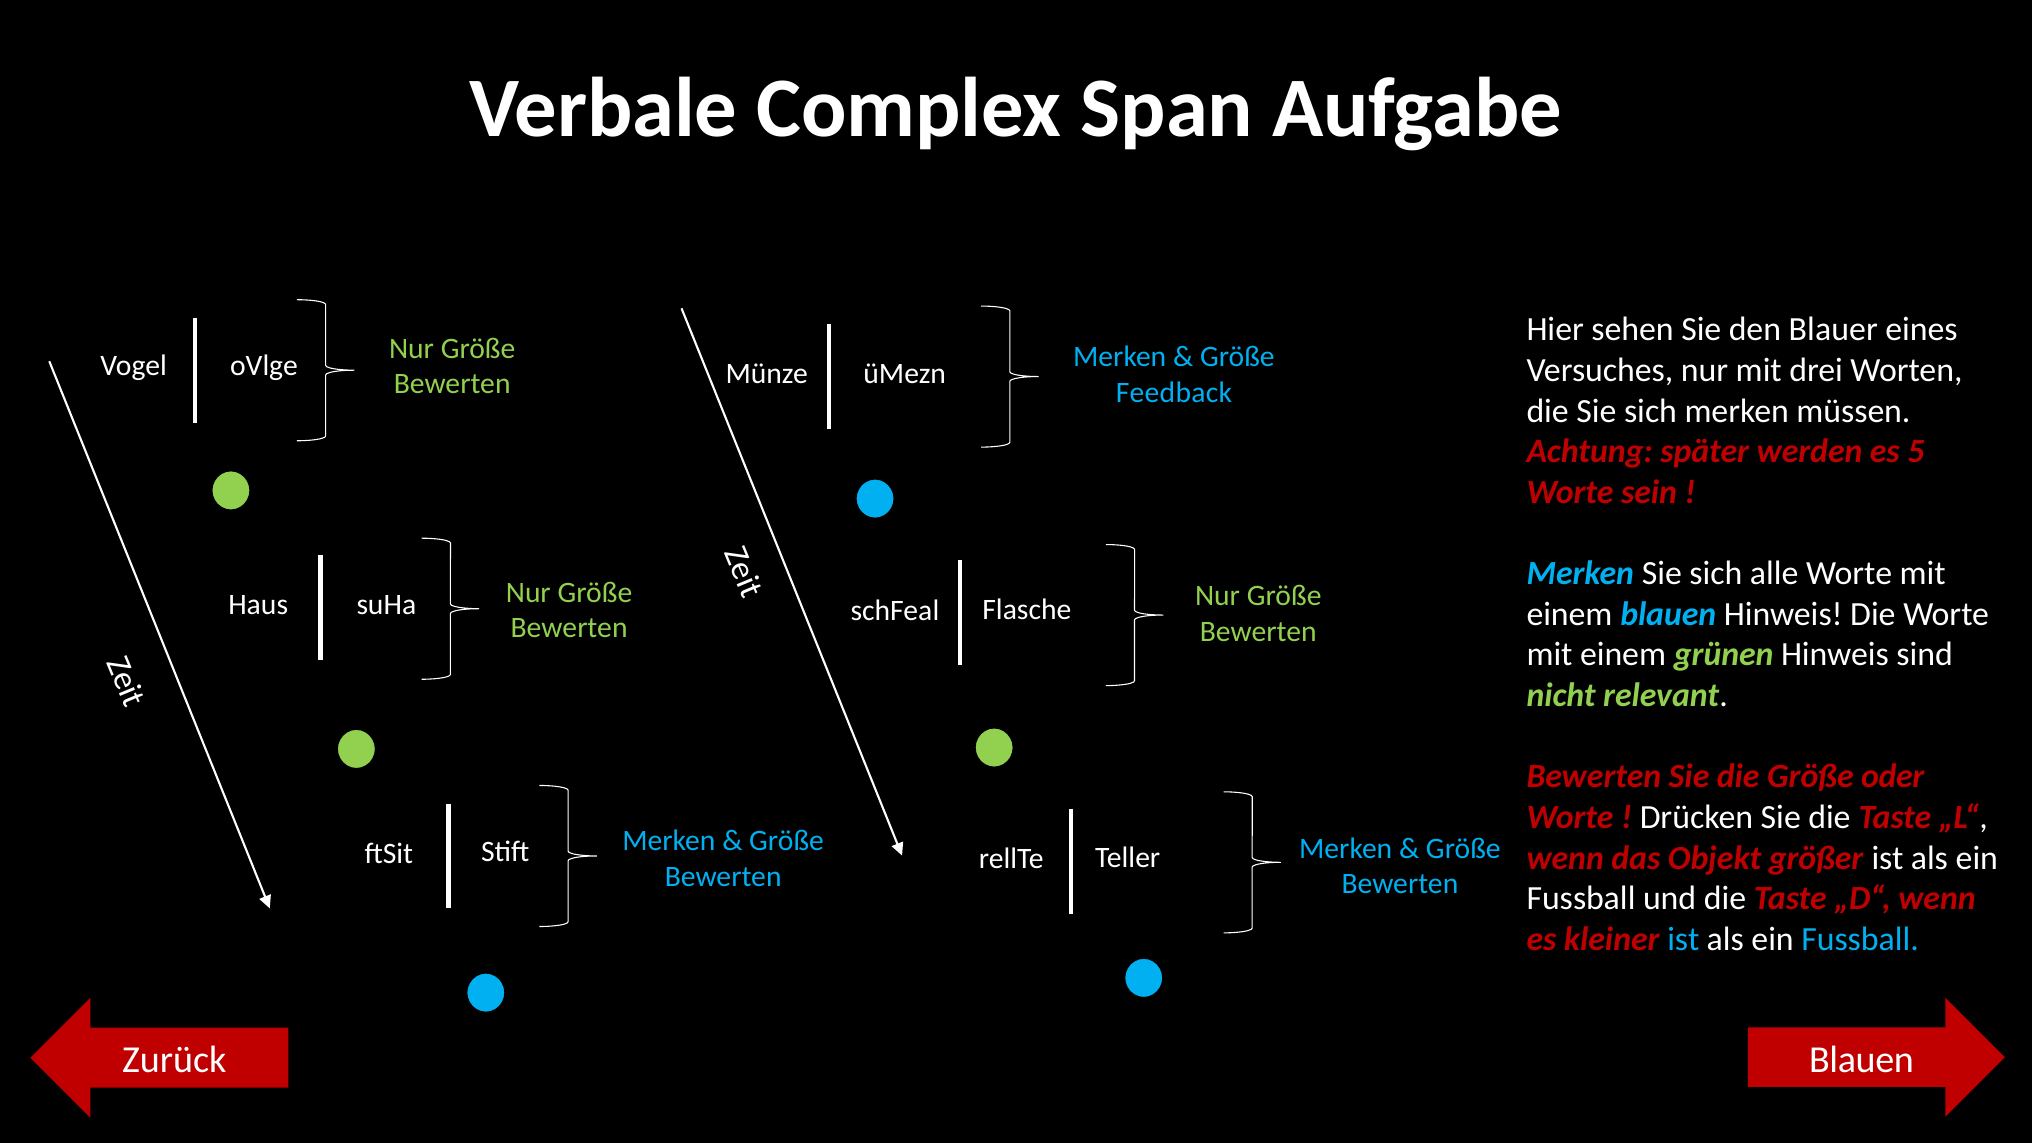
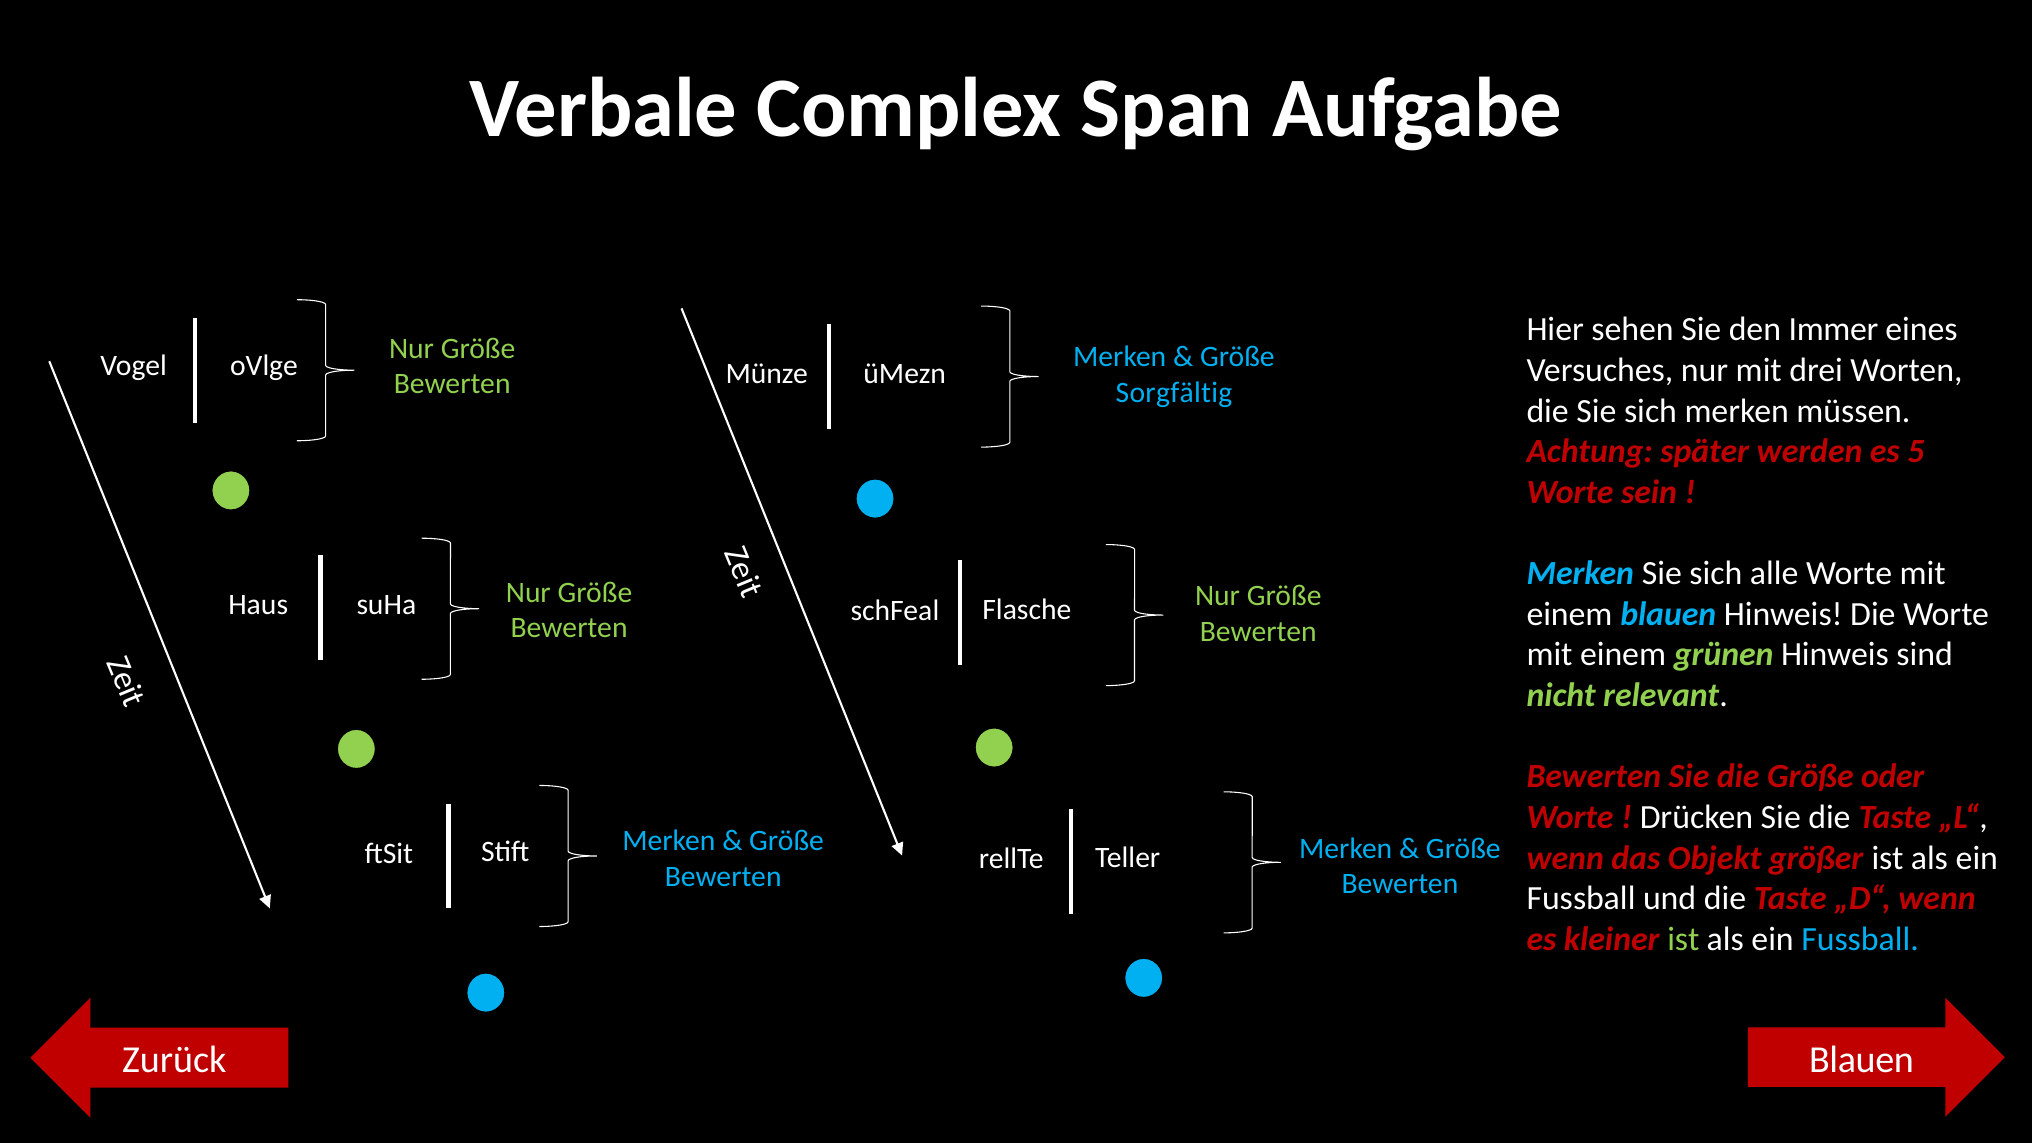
Blauer: Blauer -> Immer
Feedback: Feedback -> Sorgfältig
ist at (1683, 939) colour: light blue -> light green
